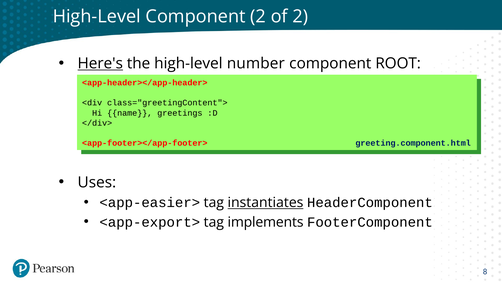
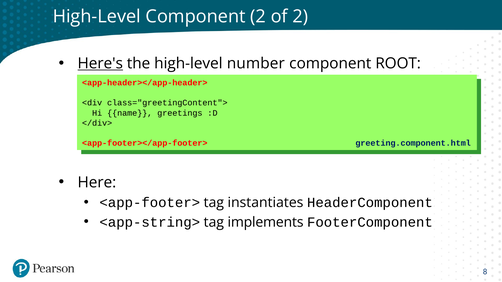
Uses: Uses -> Here
<app-easier>: <app-easier> -> <app-footer>
instantiates underline: present -> none
<app-export>: <app-export> -> <app-string>
